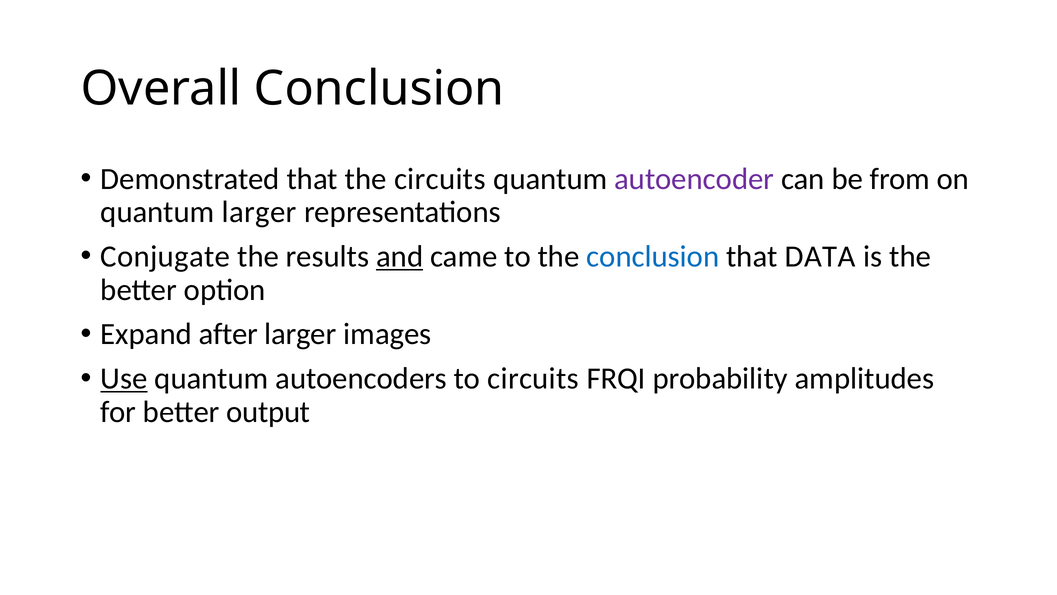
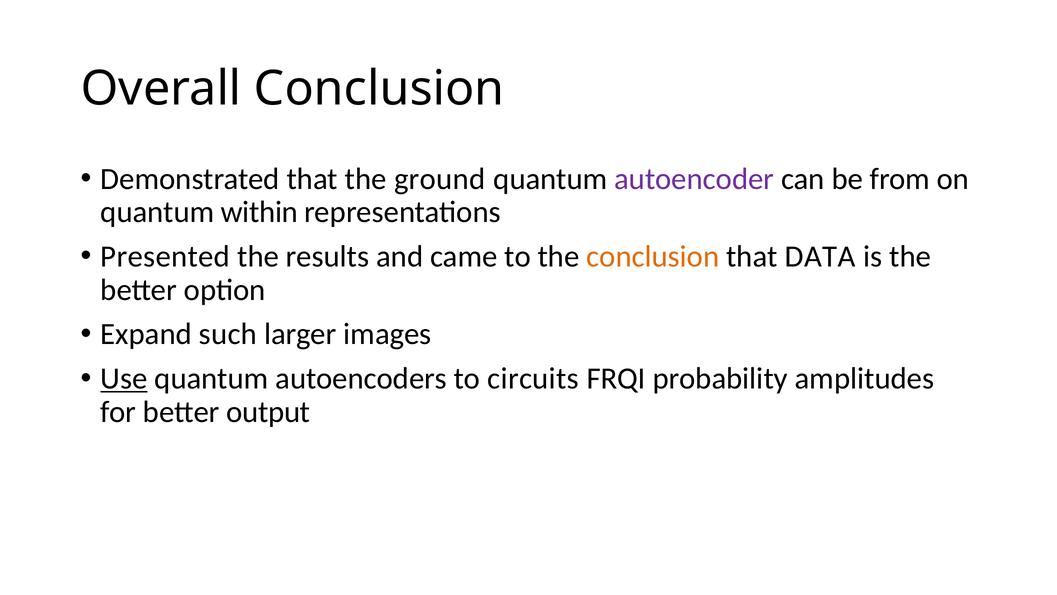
the circuits: circuits -> ground
quantum larger: larger -> within
Conjugate: Conjugate -> Presented
and underline: present -> none
conclusion at (653, 256) colour: blue -> orange
after: after -> such
